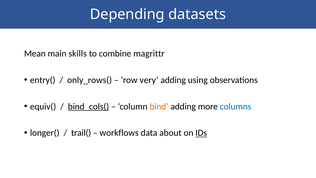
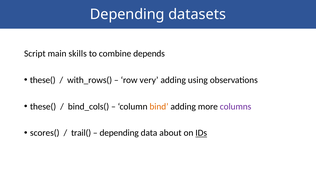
Mean: Mean -> Script
magrittr: magrittr -> depends
entry( at (43, 80): entry( -> these(
only_rows(: only_rows( -> with_rows(
equiv( at (43, 106): equiv( -> these(
bind_cols( underline: present -> none
columns colour: blue -> purple
longer(: longer( -> scores(
workflows at (119, 133): workflows -> depending
